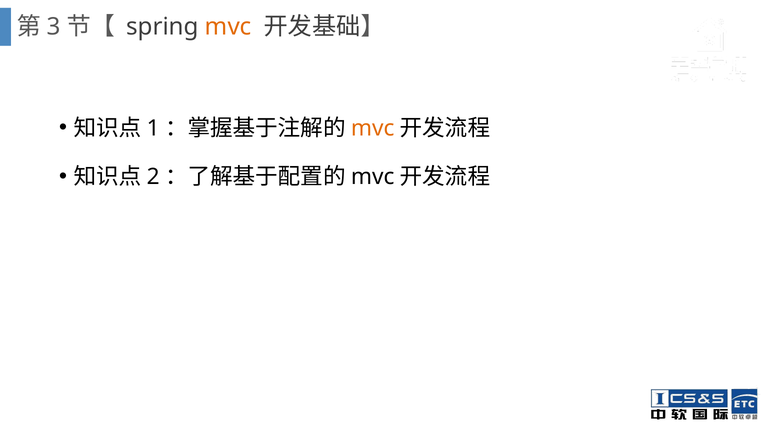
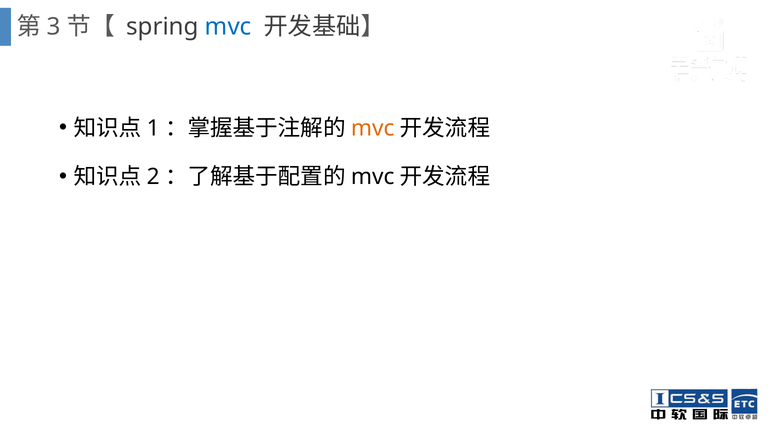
mvc at (228, 27) colour: orange -> blue
